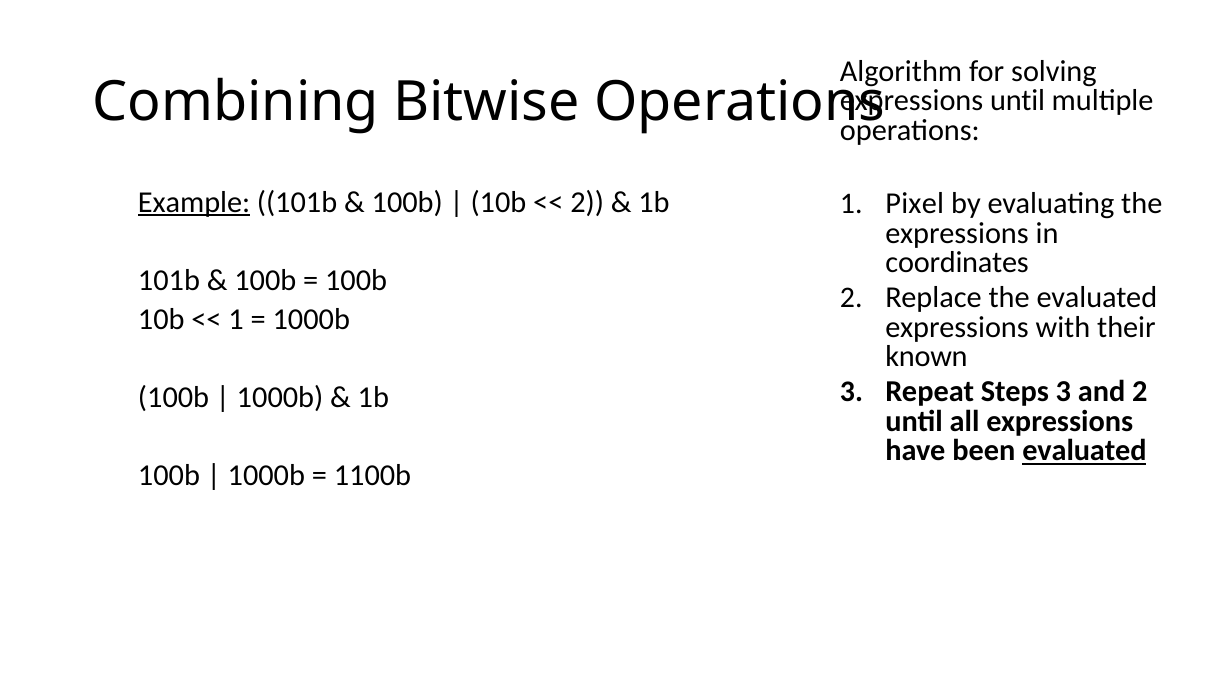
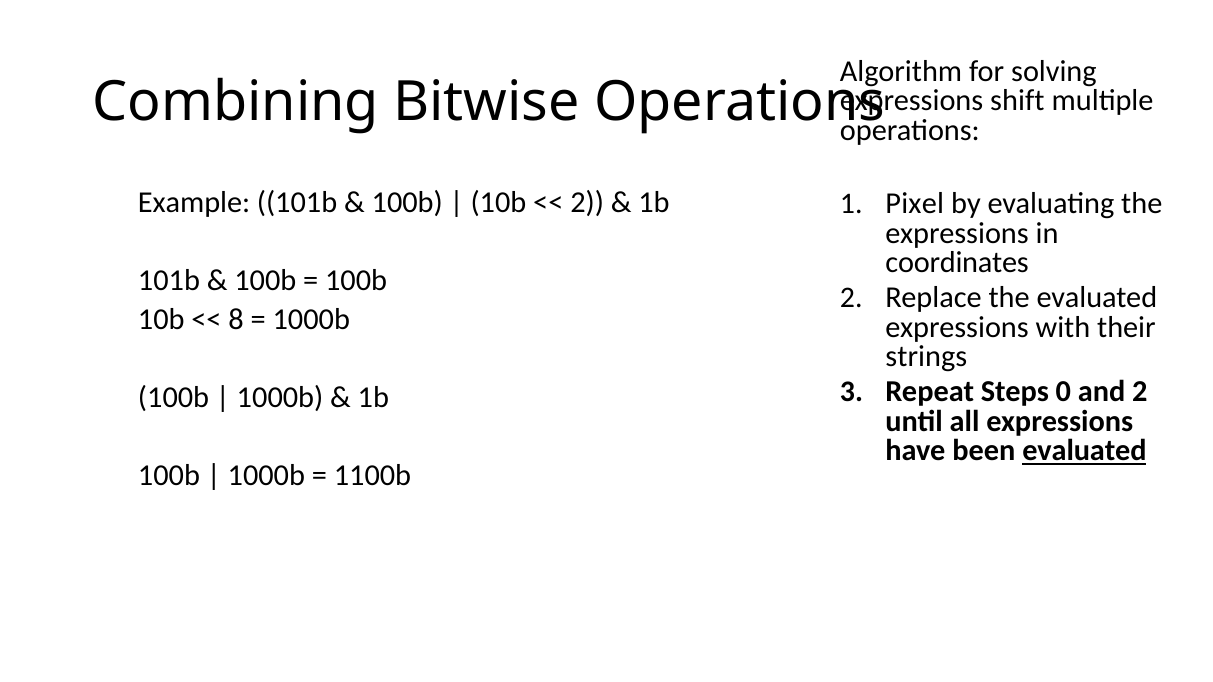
expressions until: until -> shift
Example underline: present -> none
1 at (236, 320): 1 -> 8
known: known -> strings
Steps 3: 3 -> 0
